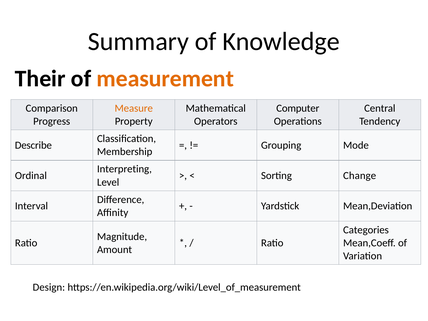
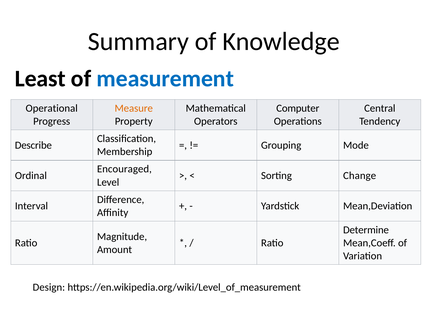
Their: Their -> Least
measurement colour: orange -> blue
Comparison: Comparison -> Operational
Interpreting: Interpreting -> Encouraged
Categories: Categories -> Determine
